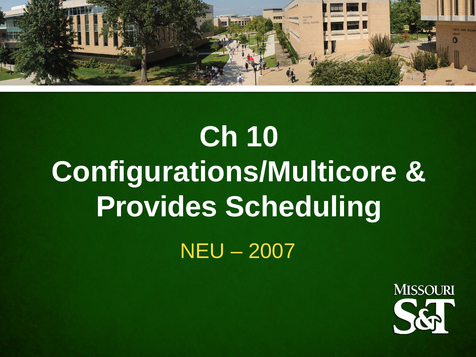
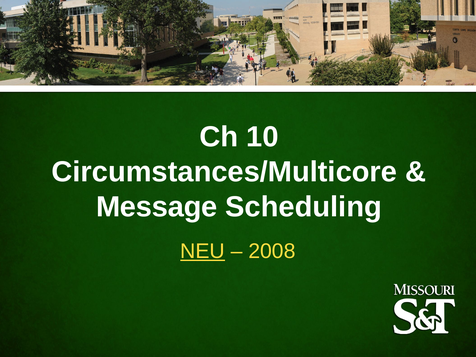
Configurations/Multicore: Configurations/Multicore -> Circumstances/Multicore
Provides: Provides -> Message
NEU underline: none -> present
2007: 2007 -> 2008
